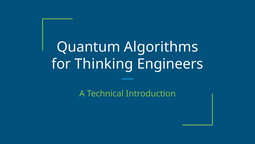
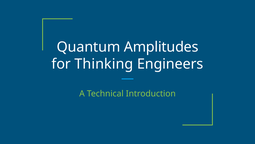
Algorithms: Algorithms -> Amplitudes
